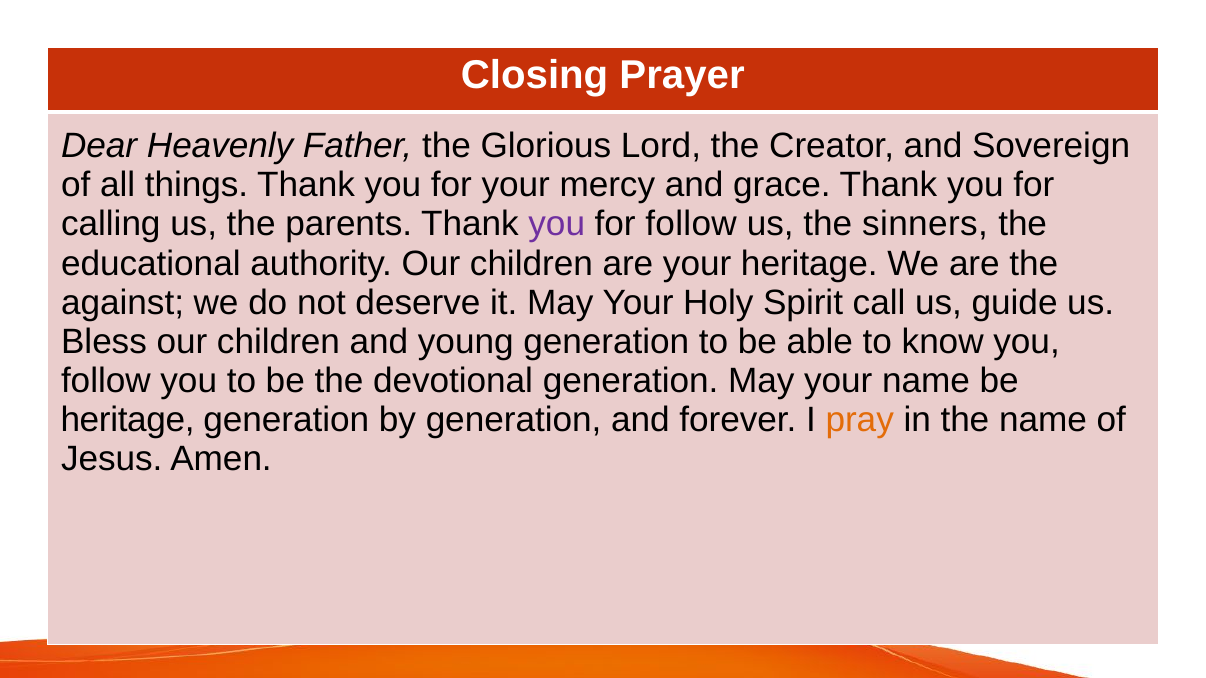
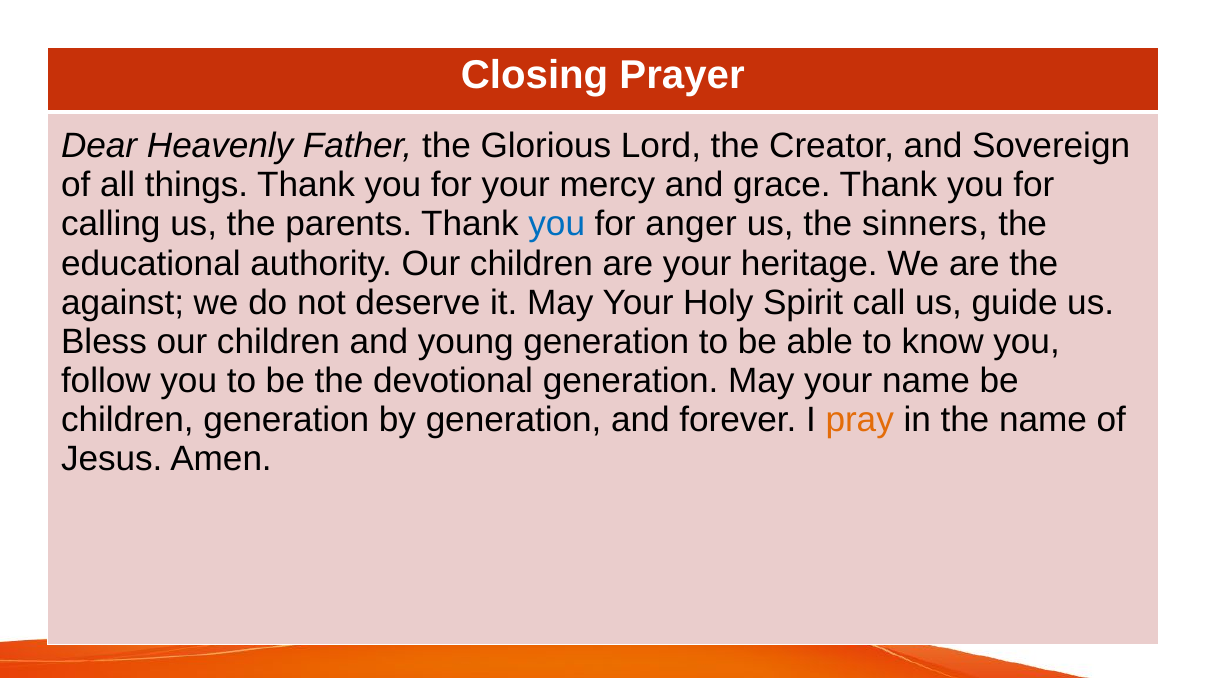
you at (557, 224) colour: purple -> blue
for follow: follow -> anger
heritage at (128, 420): heritage -> children
